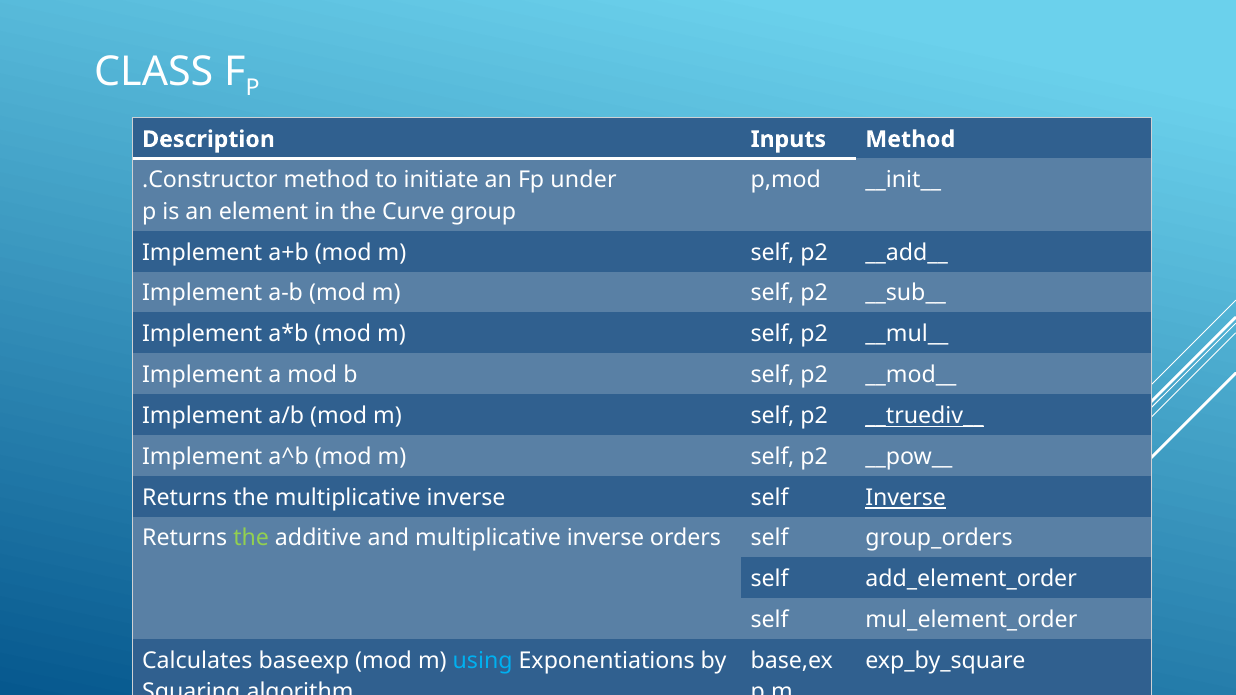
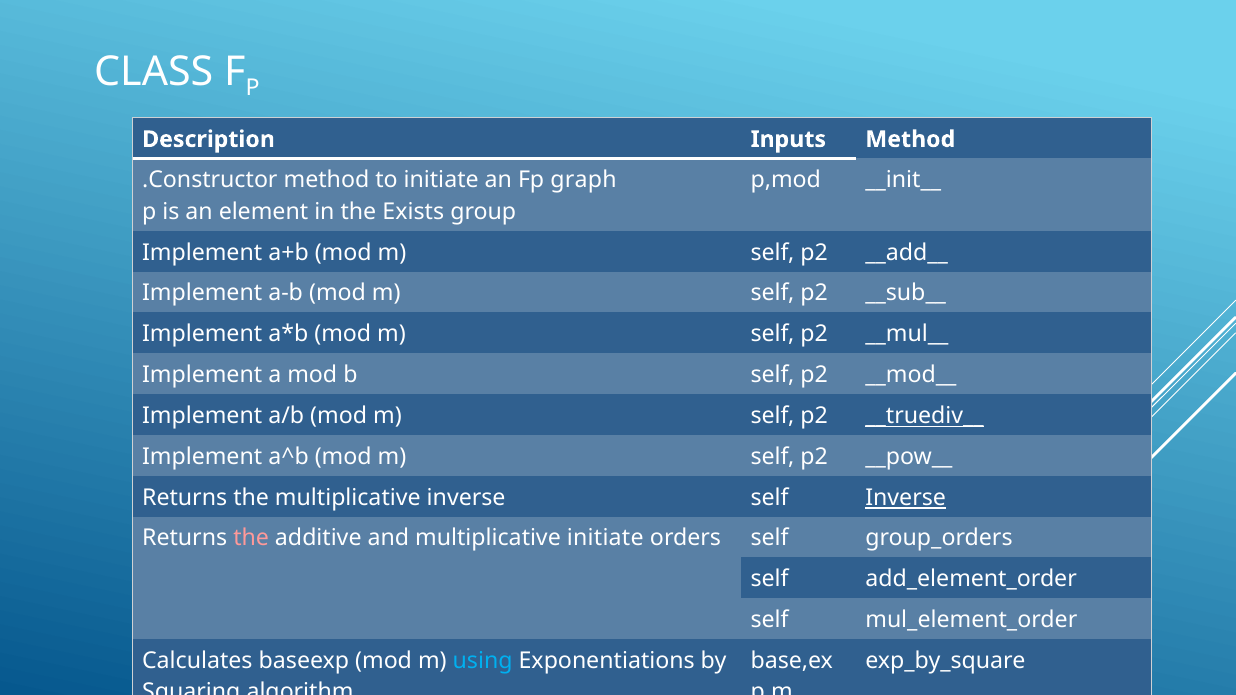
under: under -> graph
Curve: Curve -> Exists
the at (251, 538) colour: light green -> pink
and multiplicative inverse: inverse -> initiate
